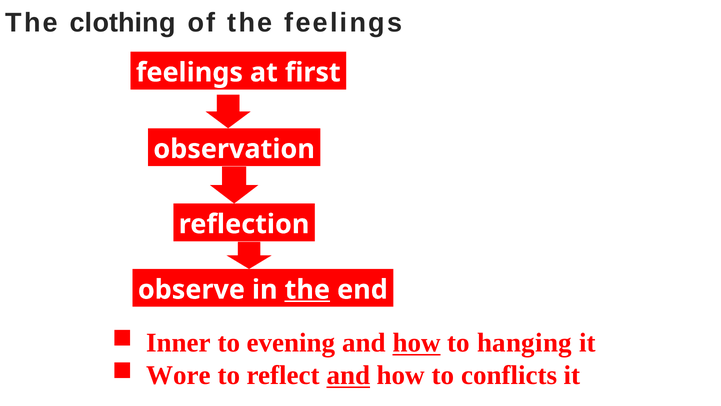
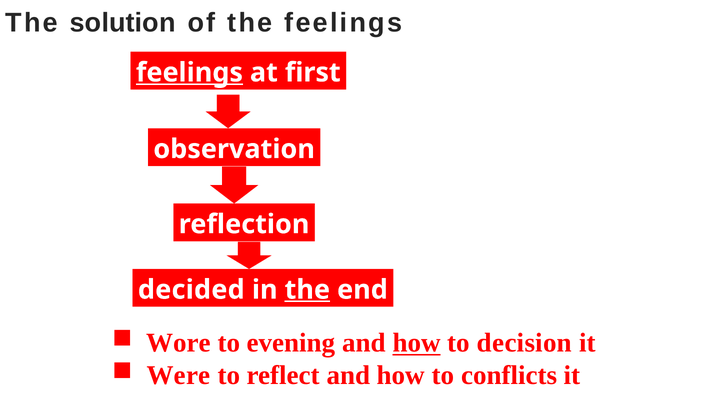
clothing: clothing -> solution
feelings at (189, 72) underline: none -> present
observe: observe -> decided
Inner: Inner -> Wore
hanging: hanging -> decision
Wore: Wore -> Were
and at (348, 375) underline: present -> none
